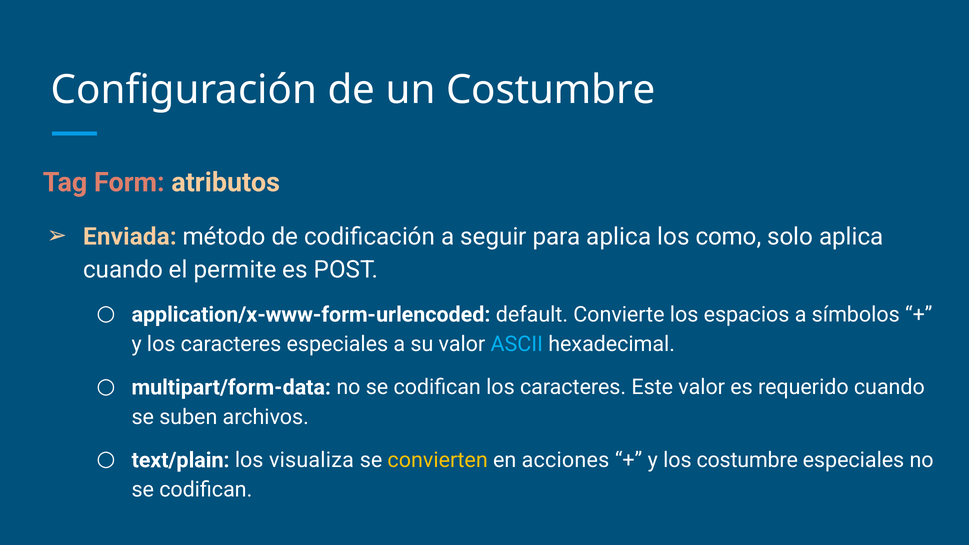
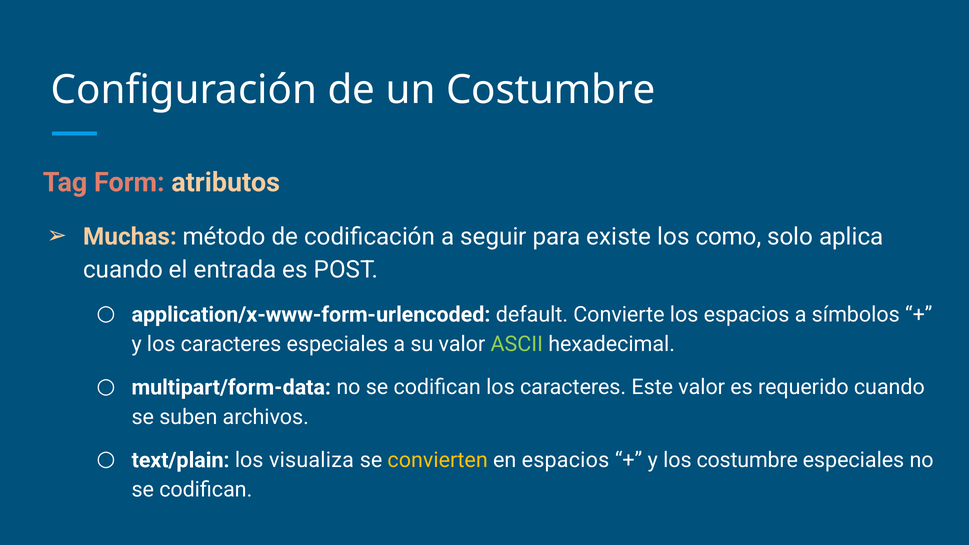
Enviada: Enviada -> Muchas
para aplica: aplica -> existe
permite: permite -> entrada
ASCII colour: light blue -> light green
en acciones: acciones -> espacios
